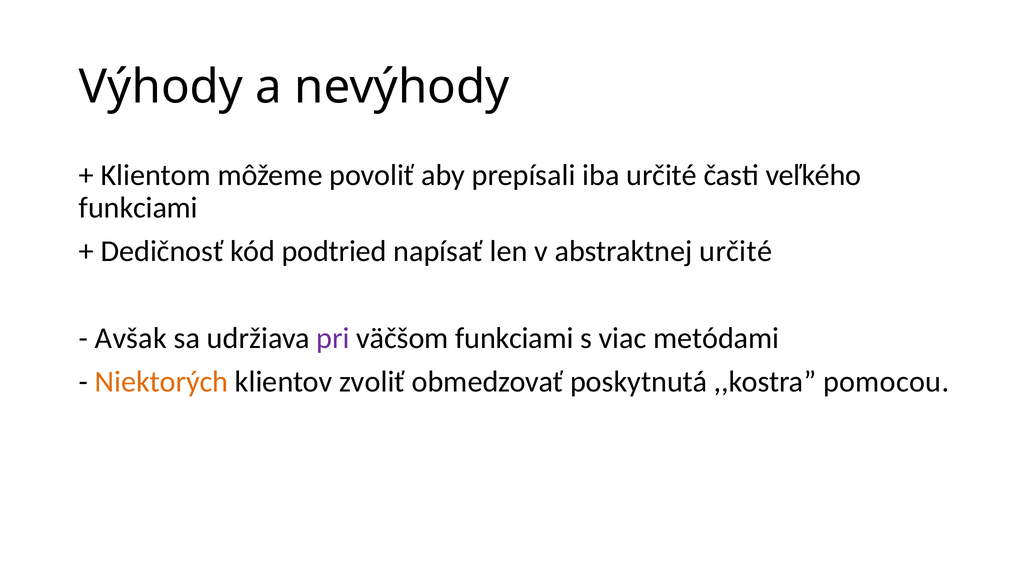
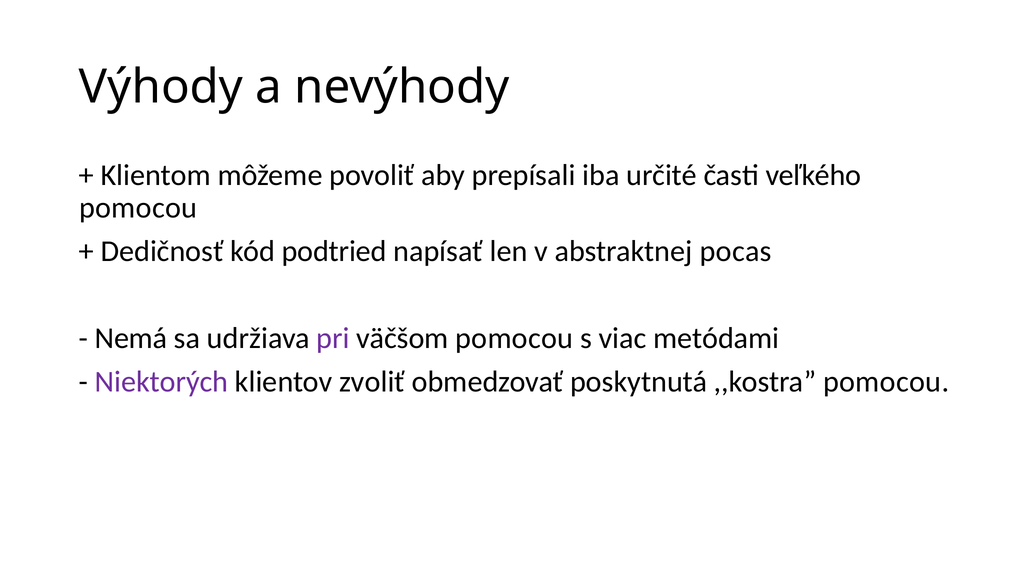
funkciami at (138, 208): funkciami -> pomocou
abstraktnej určité: určité -> pocas
Avšak: Avšak -> Nemá
väčšom funkciami: funkciami -> pomocou
Niektorých colour: orange -> purple
